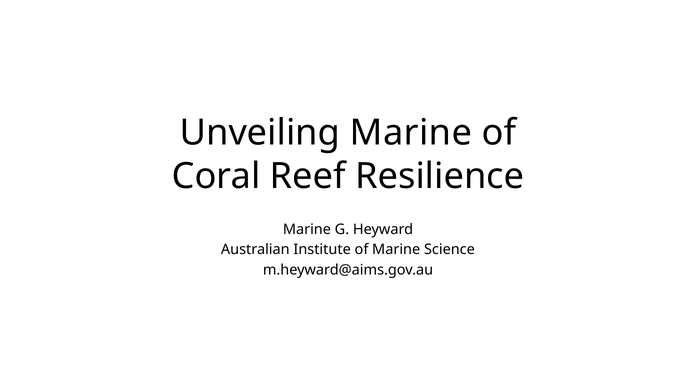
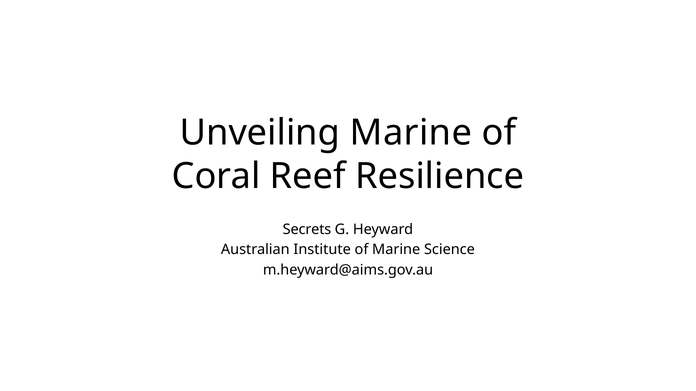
Marine at (307, 230): Marine -> Secrets
